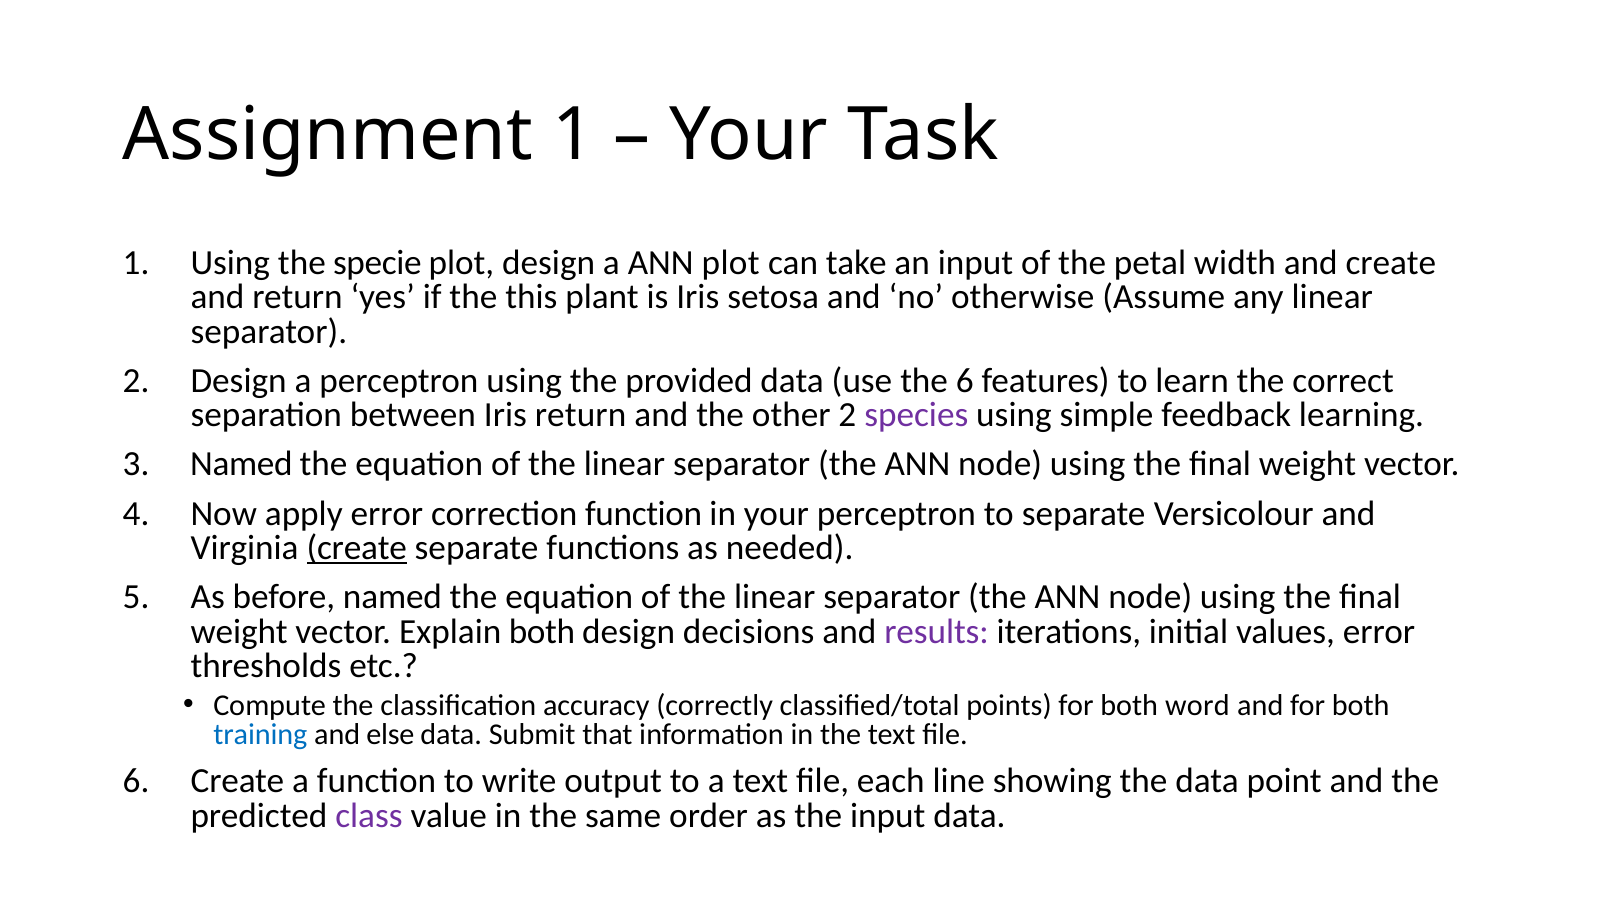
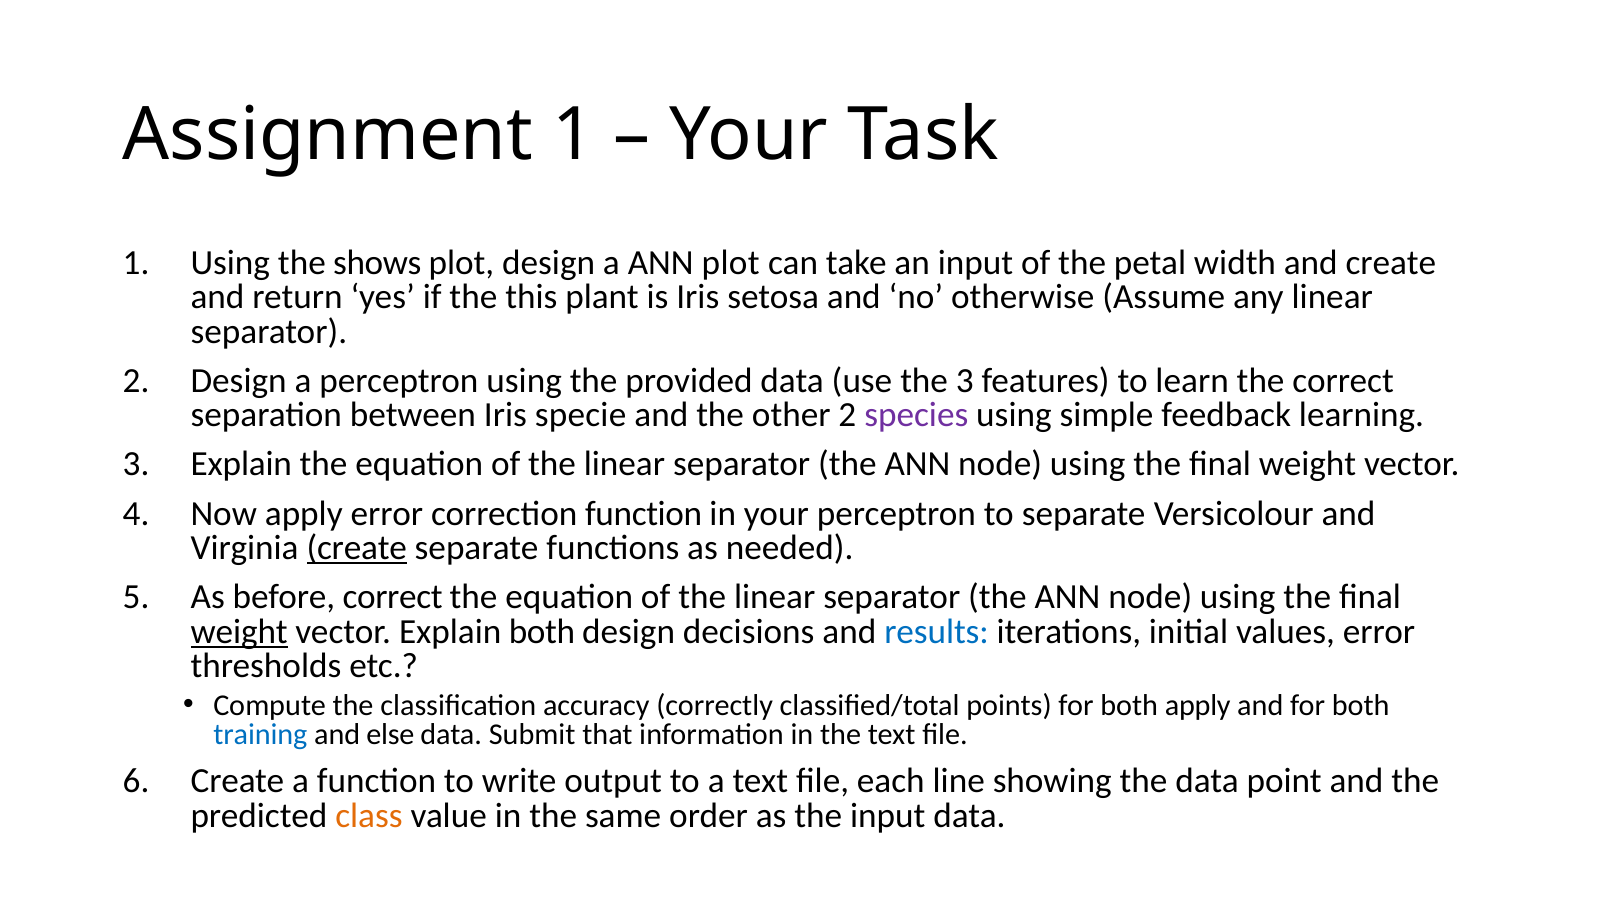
specie: specie -> shows
the 6: 6 -> 3
Iris return: return -> specie
Named at (241, 464): Named -> Explain
before named: named -> correct
weight at (239, 631) underline: none -> present
results colour: purple -> blue
both word: word -> apply
class colour: purple -> orange
